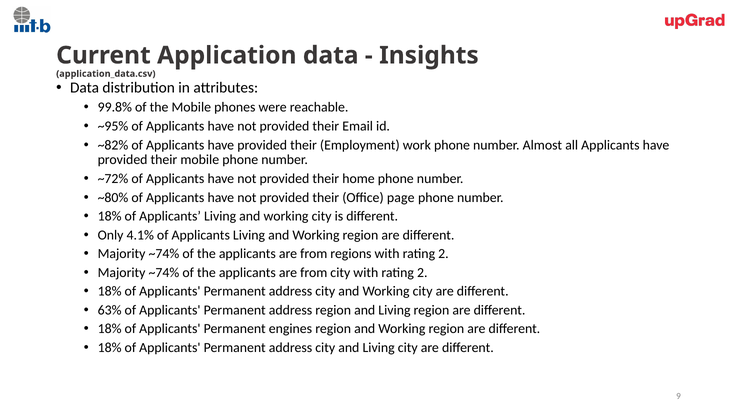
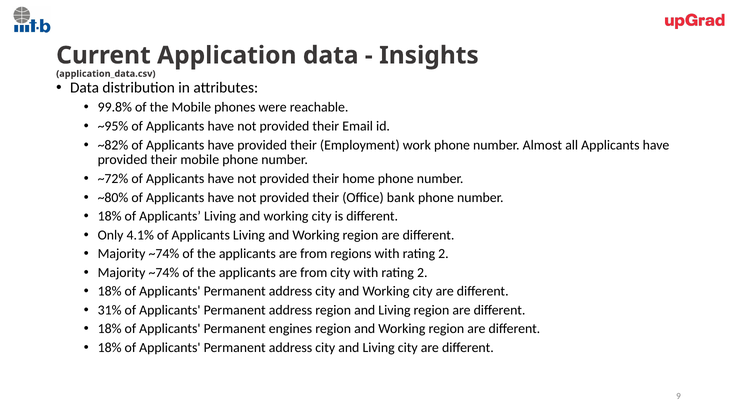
page: page -> bank
63%: 63% -> 31%
